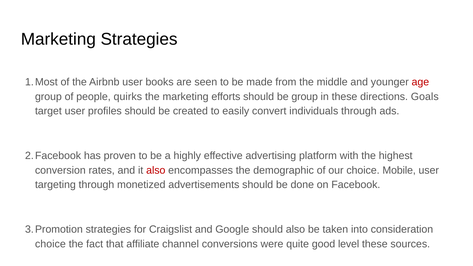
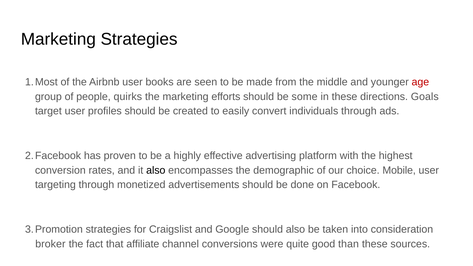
be group: group -> some
also at (156, 170) colour: red -> black
choice at (50, 244): choice -> broker
level: level -> than
